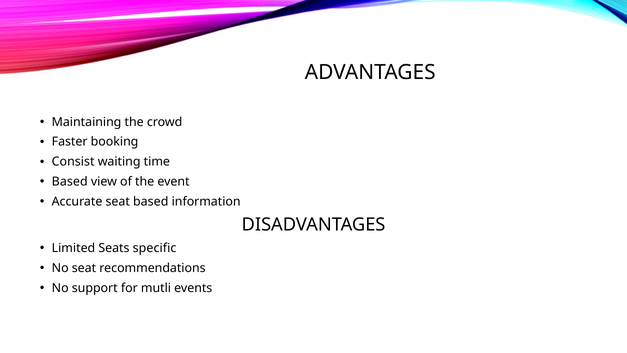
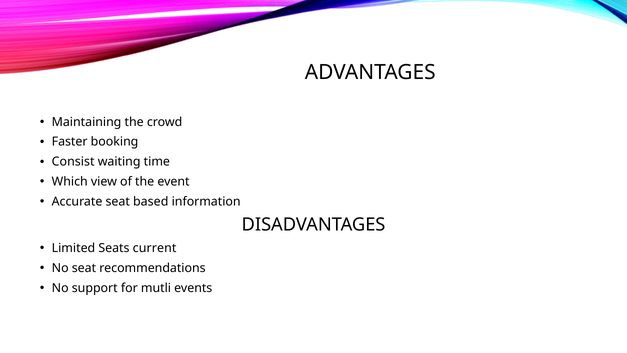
Based at (70, 182): Based -> Which
specific: specific -> current
